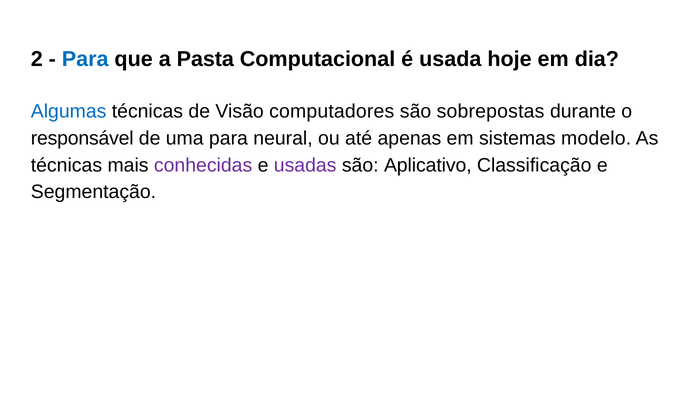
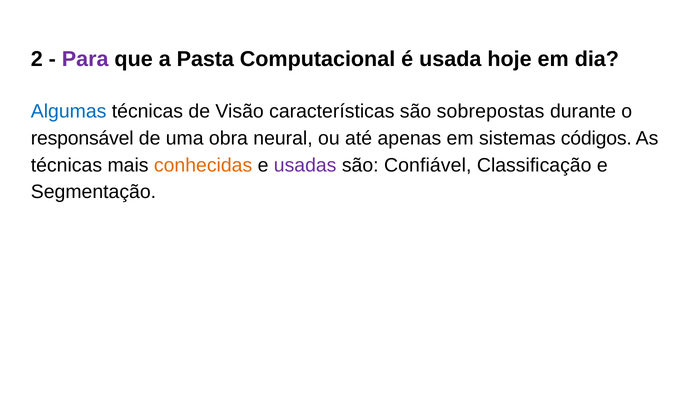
Para at (85, 59) colour: blue -> purple
computadores: computadores -> características
uma para: para -> obra
modelo: modelo -> códigos
conhecidas colour: purple -> orange
Aplicativo: Aplicativo -> Confiável
